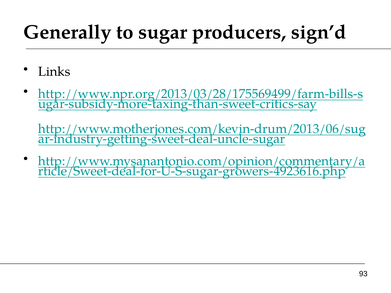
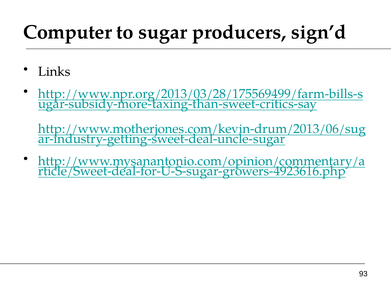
Generally: Generally -> Computer
